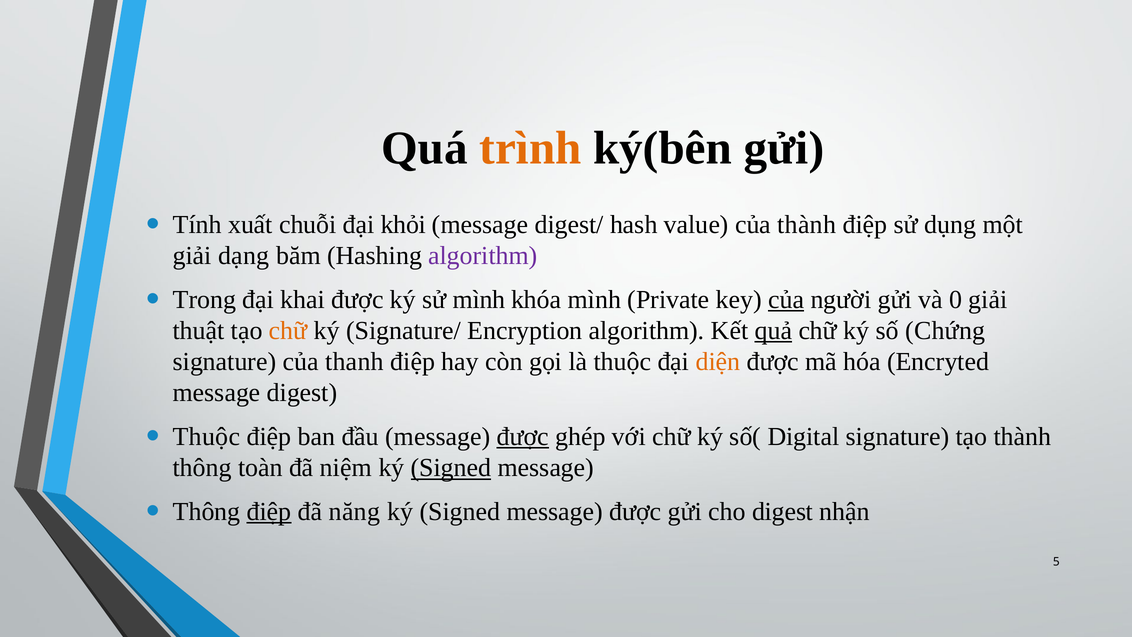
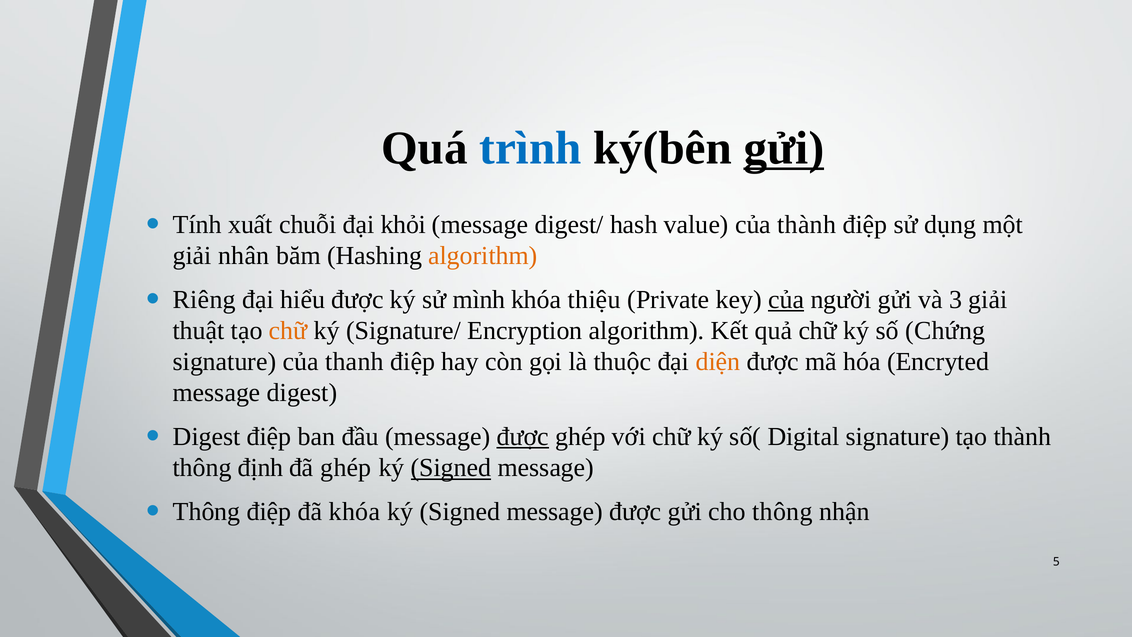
trình colour: orange -> blue
gửi at (784, 148) underline: none -> present
dạng: dạng -> nhân
algorithm at (483, 256) colour: purple -> orange
Trong: Trong -> Riêng
khai: khai -> hiểu
khóa mình: mình -> thiệu
0: 0 -> 3
quả underline: present -> none
Thuộc at (206, 437): Thuộc -> Digest
toàn: toàn -> định
đã niệm: niệm -> ghép
điệp at (269, 512) underline: present -> none
đã năng: năng -> khóa
cho digest: digest -> thông
